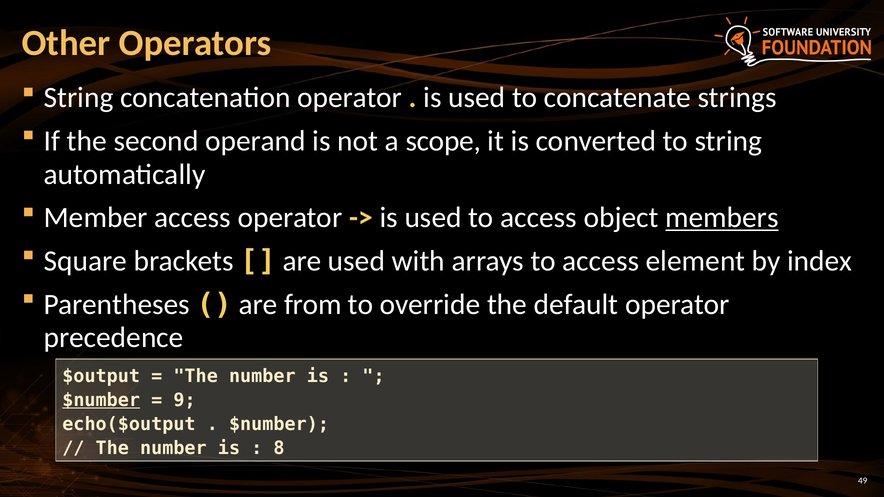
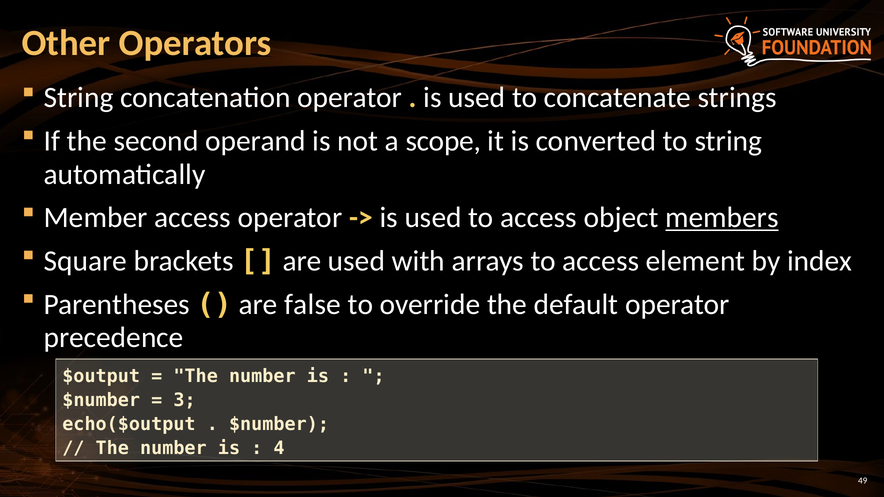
from: from -> false
$number at (101, 401) underline: present -> none
9: 9 -> 3
8: 8 -> 4
